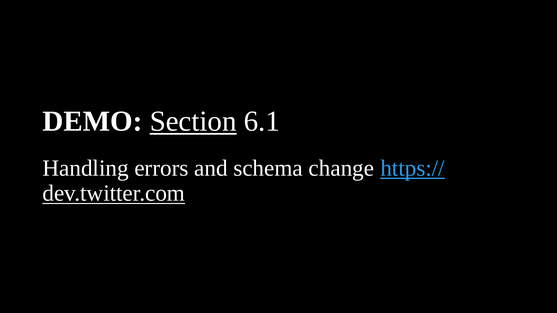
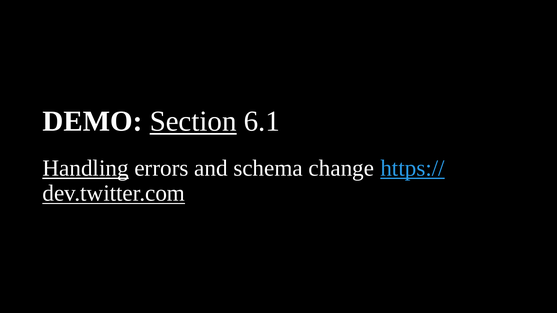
Handling underline: none -> present
